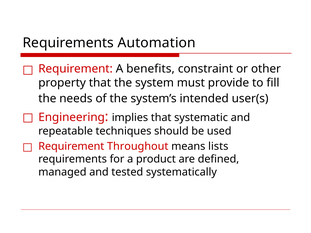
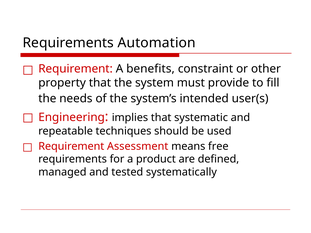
Throughout: Throughout -> Assessment
lists: lists -> free
